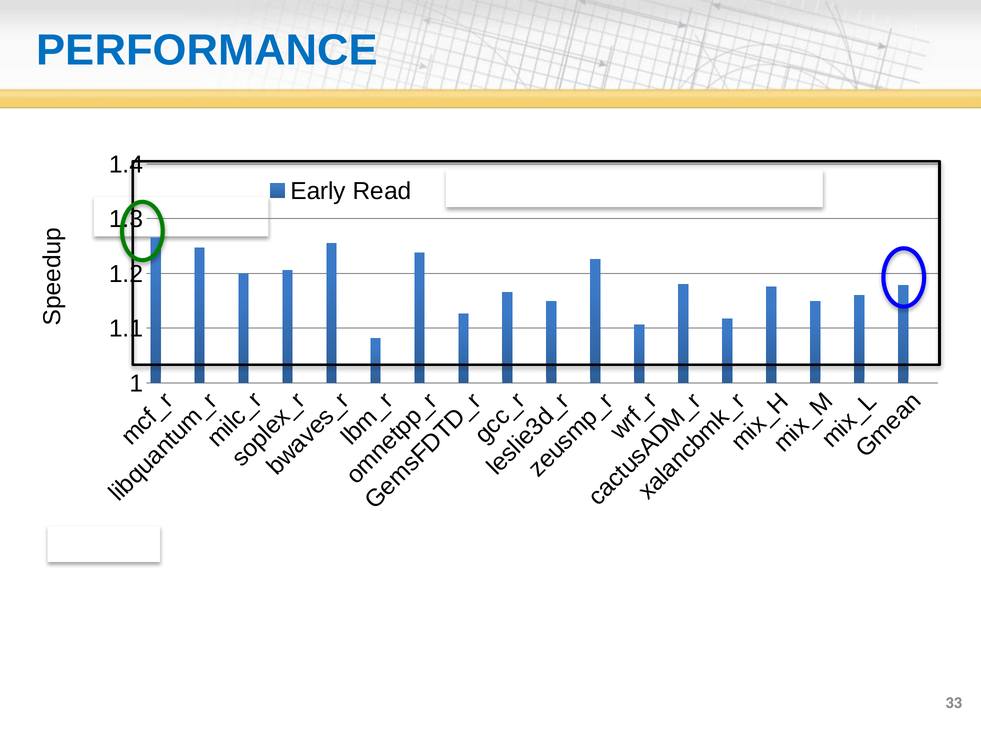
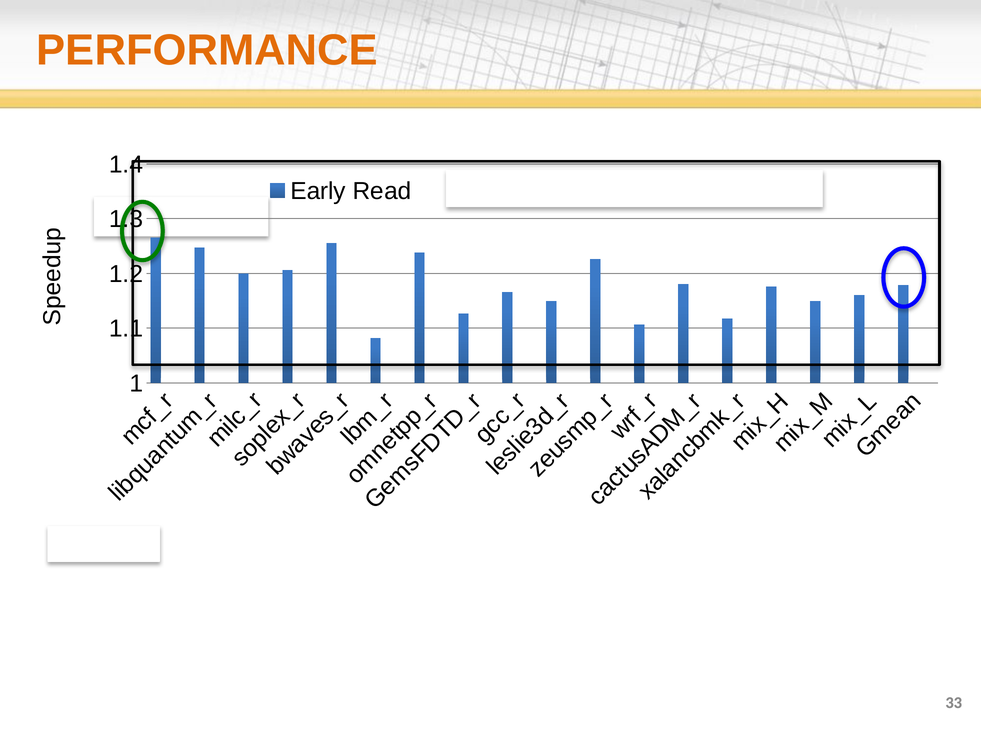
PERFORMANCE colour: blue -> orange
